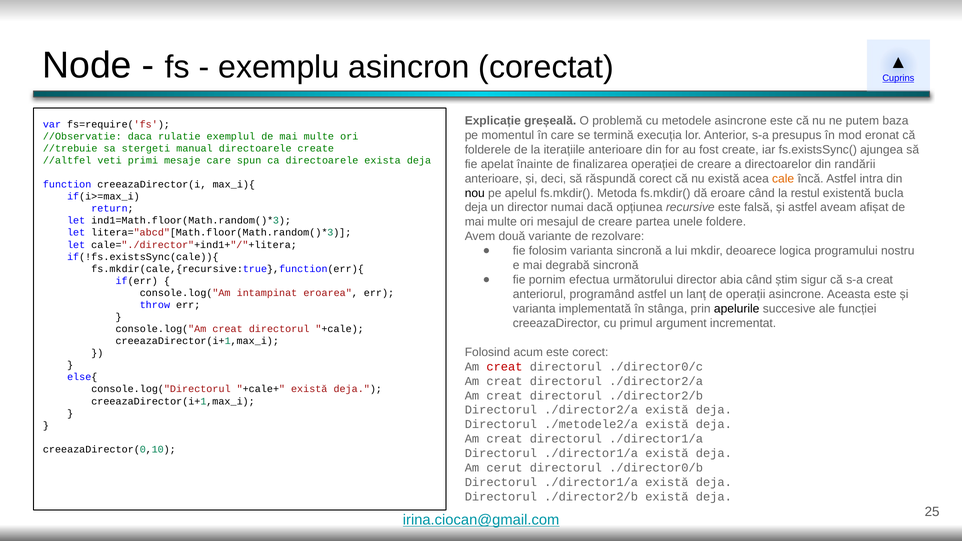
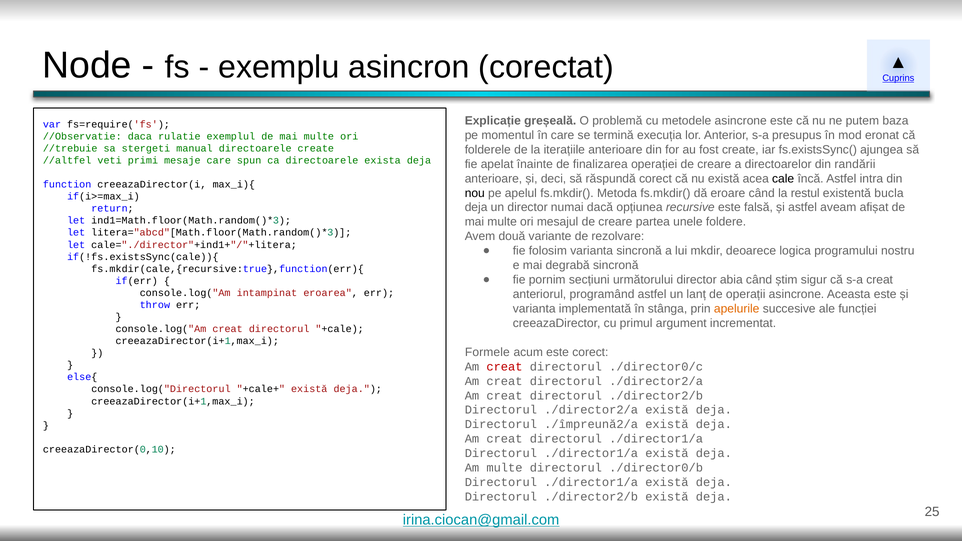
cale colour: orange -> black
efectua: efectua -> secțiuni
apelurile colour: black -> orange
Folosind: Folosind -> Formele
./metodele2/a: ./metodele2/a -> ./împreună2/a
Am cerut: cerut -> multe
